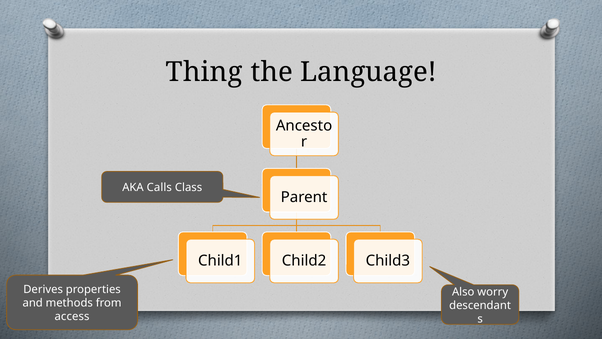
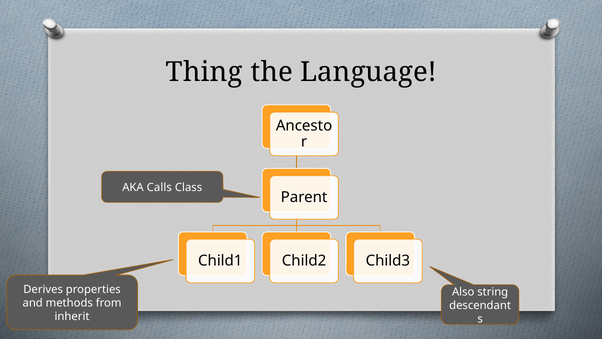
worry: worry -> string
access: access -> inherit
